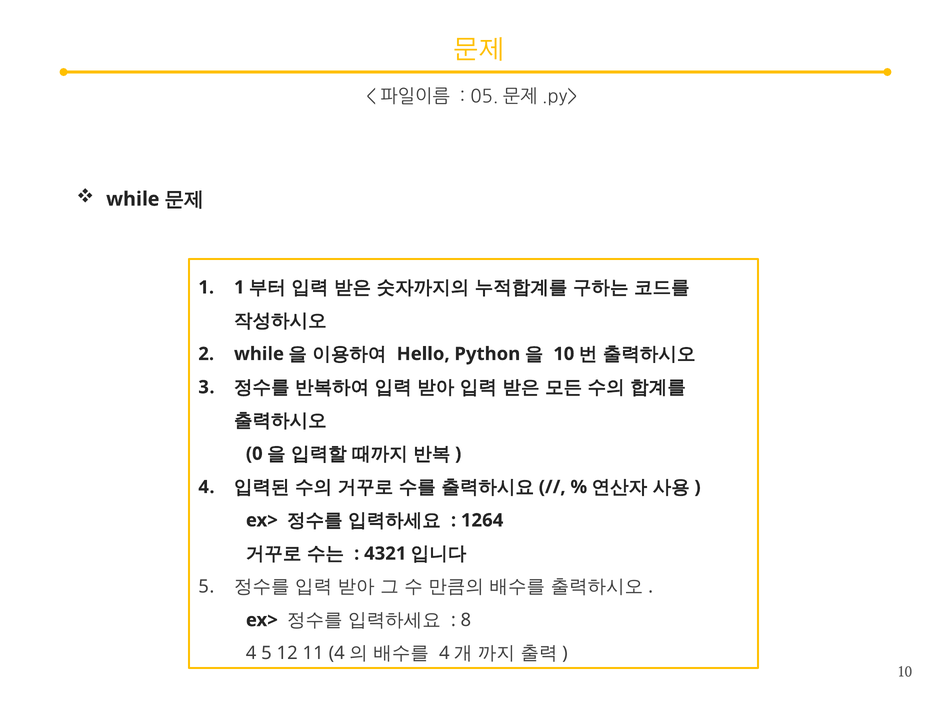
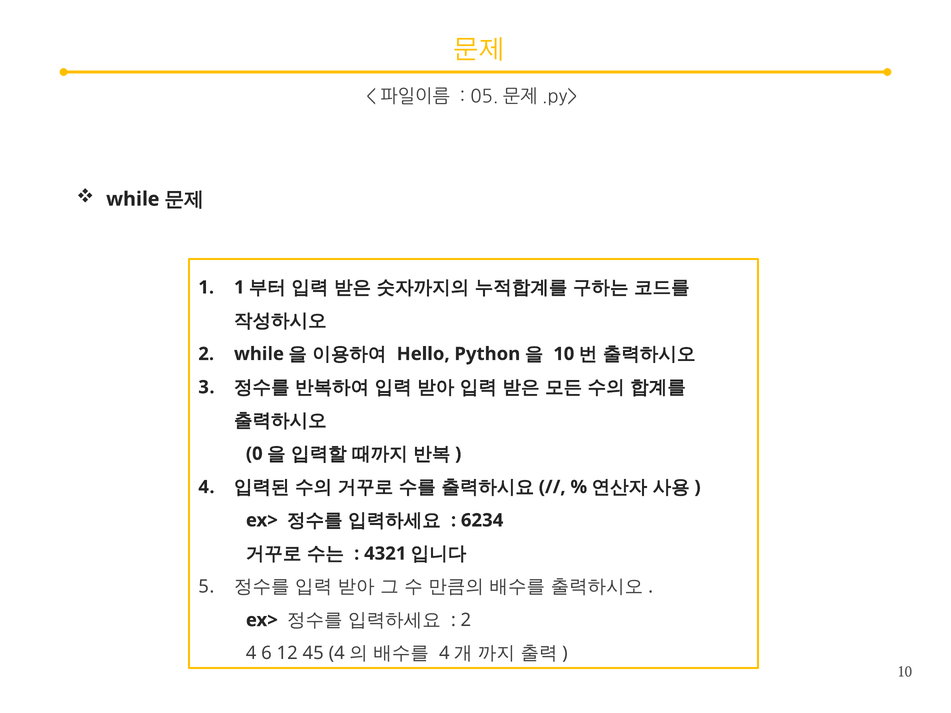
1264: 1264 -> 6234
8 at (466, 620): 8 -> 2
4 5: 5 -> 6
11: 11 -> 45
